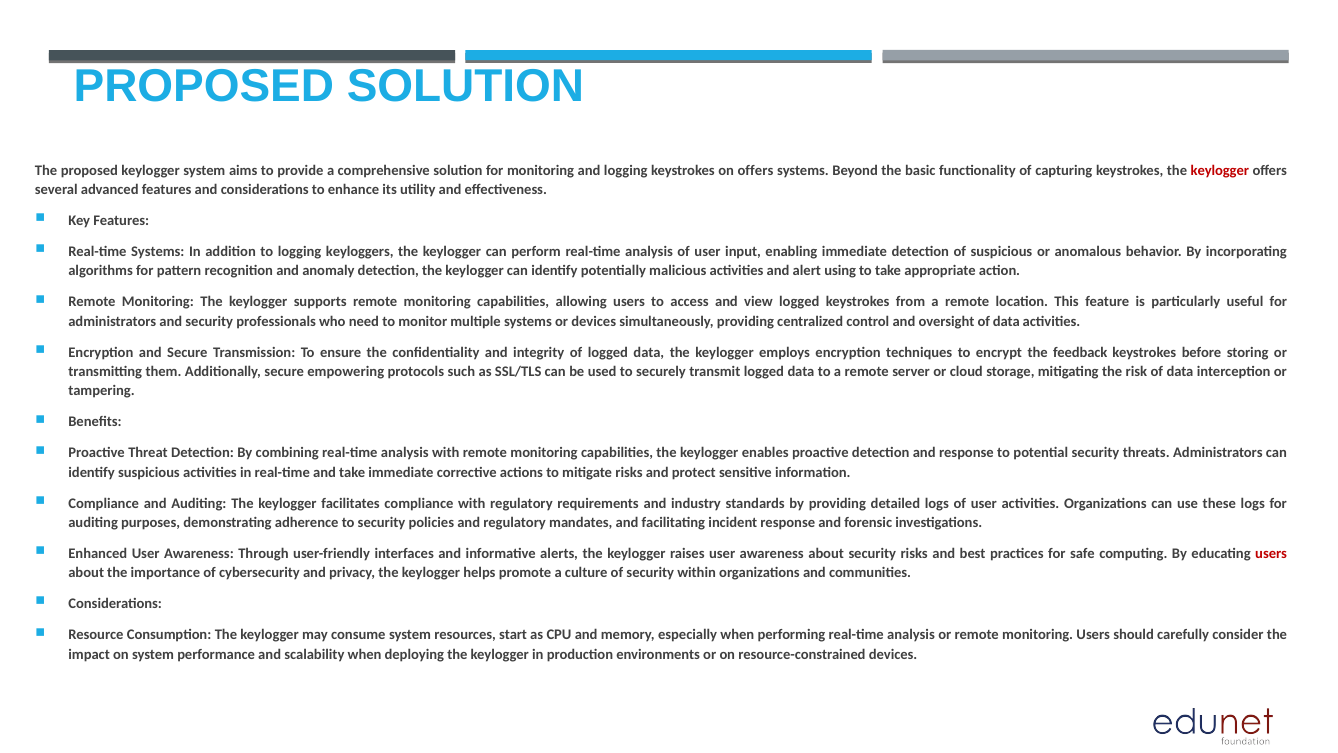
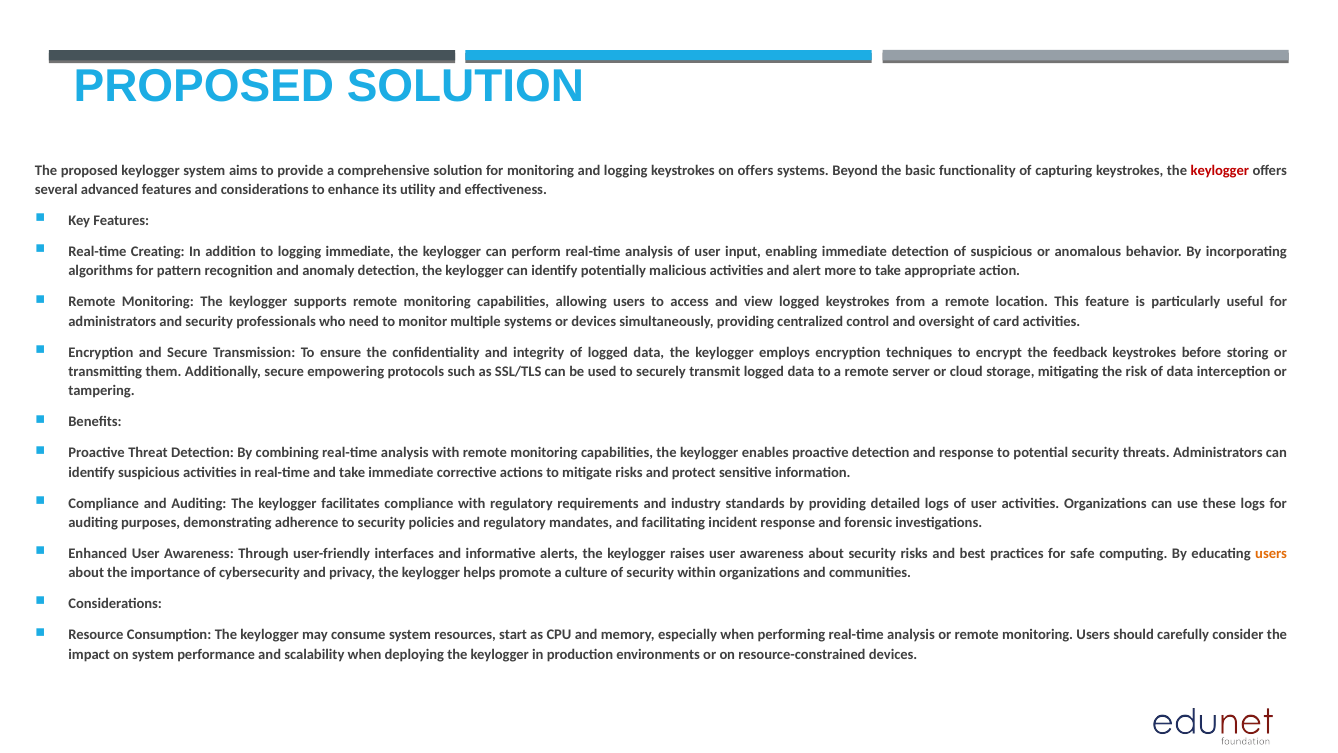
Real-time Systems: Systems -> Creating
logging keyloggers: keyloggers -> immediate
using: using -> more
oversight of data: data -> card
users at (1271, 553) colour: red -> orange
